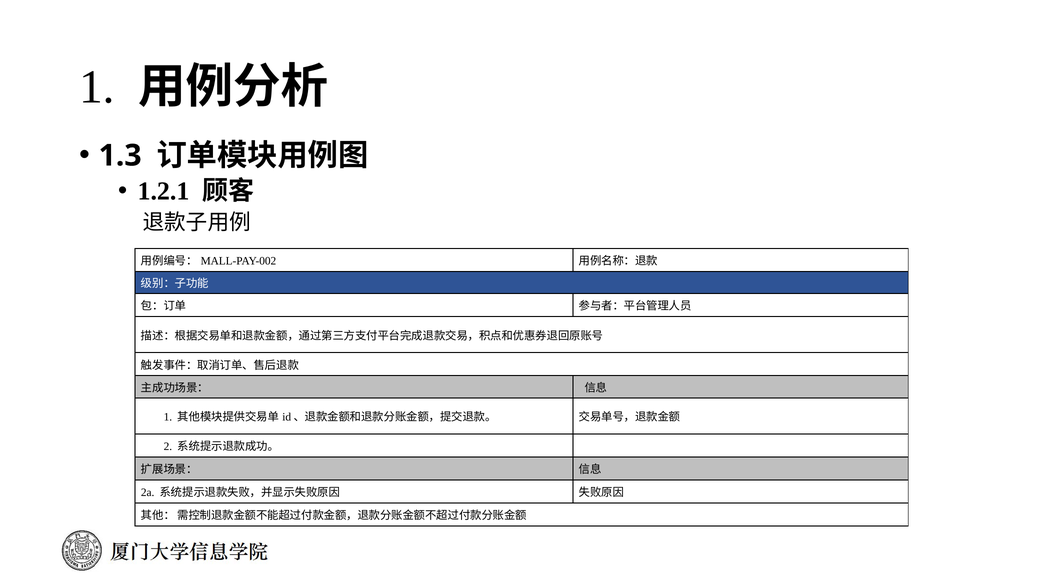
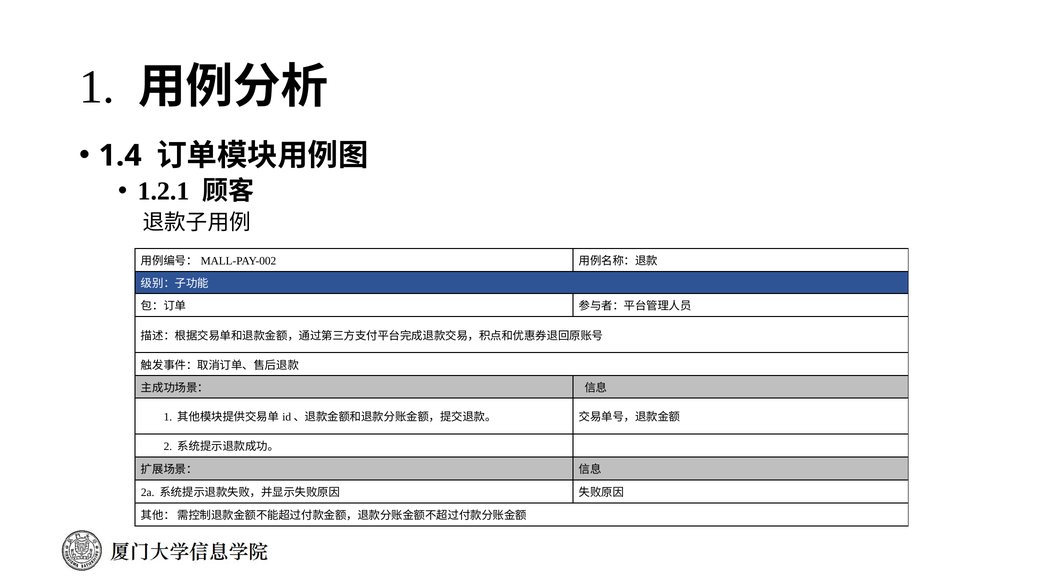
1.3: 1.3 -> 1.4
